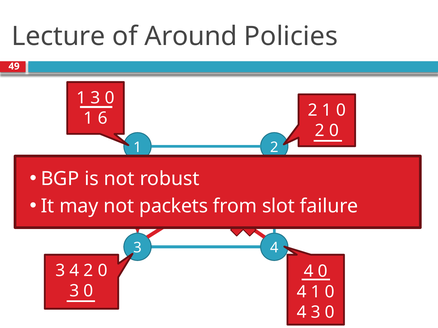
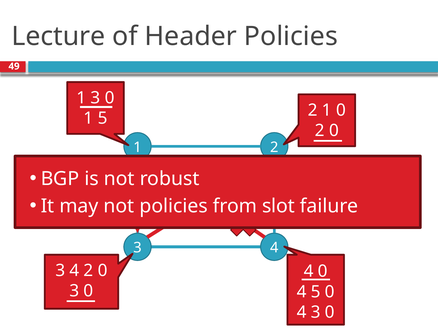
Around: Around -> Header
1 6: 6 -> 5
not packets: packets -> policies
4 1: 1 -> 5
